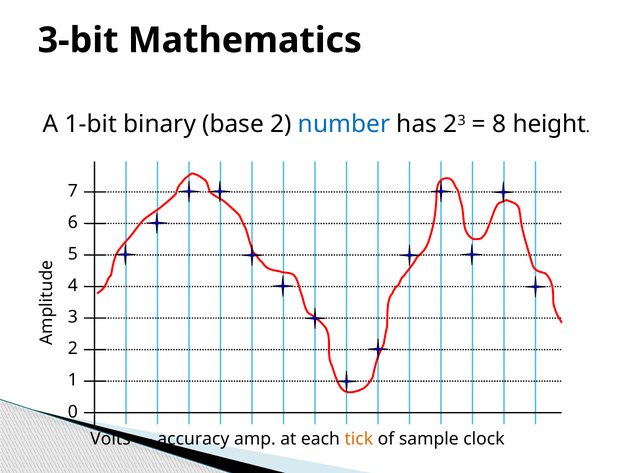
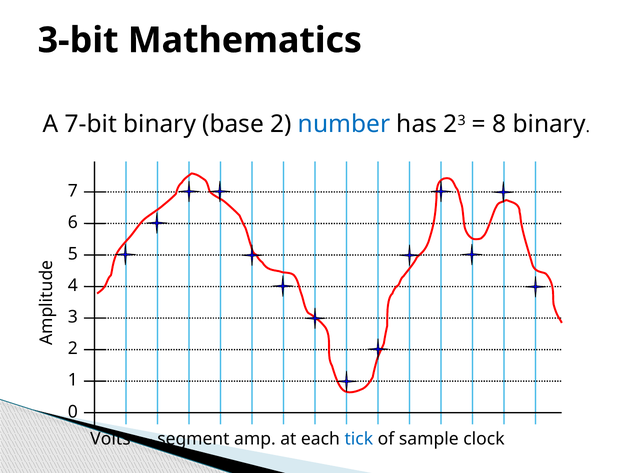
1-bit: 1-bit -> 7-bit
8 height: height -> binary
accuracy: accuracy -> segment
tick colour: orange -> blue
